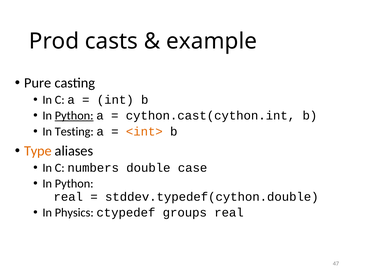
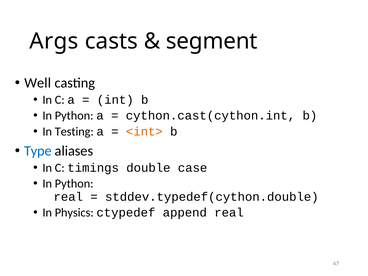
Prod: Prod -> Args
example: example -> segment
Pure: Pure -> Well
Python at (74, 116) underline: present -> none
Type colour: orange -> blue
numbers: numbers -> timings
groups: groups -> append
